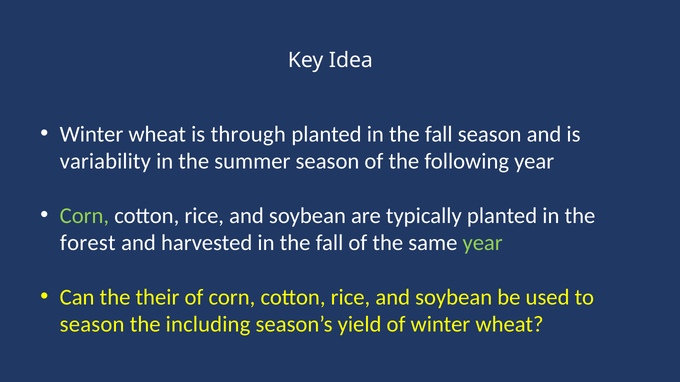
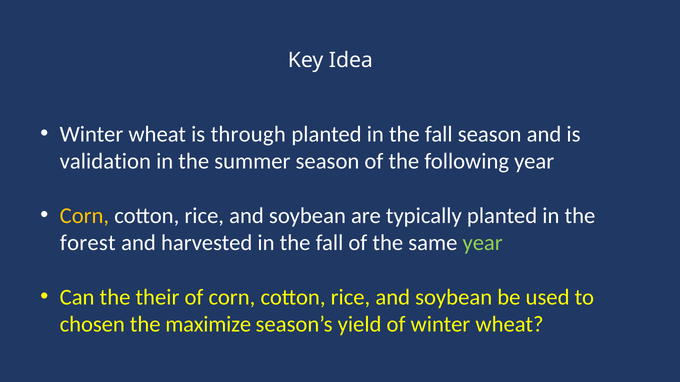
variability: variability -> validation
Corn at (84, 216) colour: light green -> yellow
season at (92, 325): season -> chosen
including: including -> maximize
